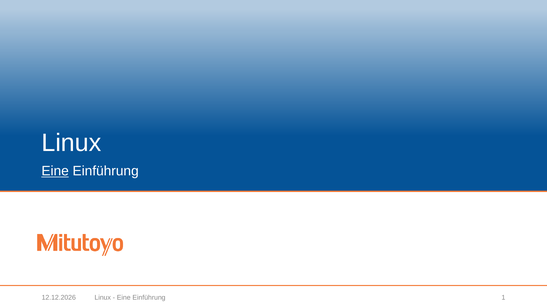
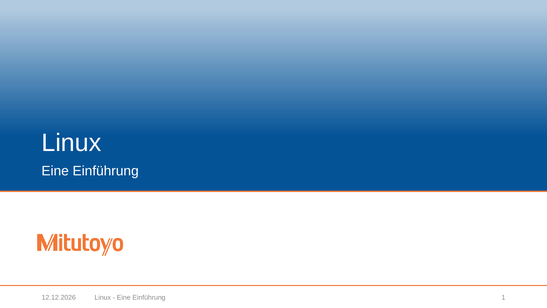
Eine at (55, 171) underline: present -> none
